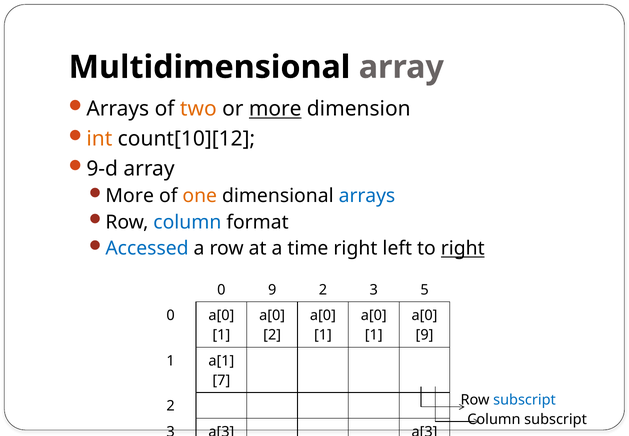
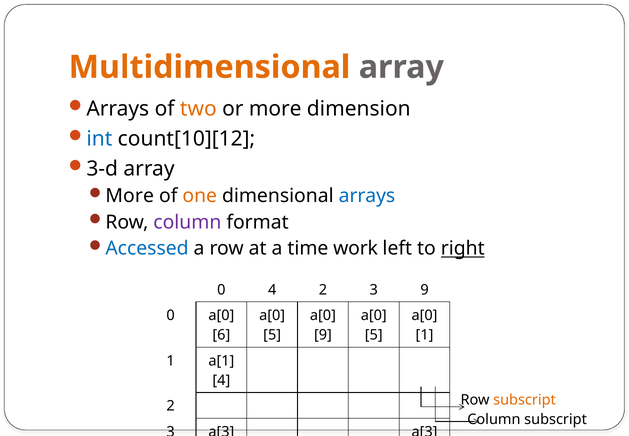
Multidimensional colour: black -> orange
more at (275, 109) underline: present -> none
int colour: orange -> blue
9-d: 9-d -> 3-d
column at (187, 222) colour: blue -> purple
time right: right -> work
0 9: 9 -> 4
3 5: 5 -> 9
1 at (221, 335): 1 -> 6
2 at (272, 335): 2 -> 5
1 at (323, 335): 1 -> 9
1 at (374, 335): 1 -> 5
9 at (425, 335): 9 -> 1
7 at (221, 380): 7 -> 4
subscript at (525, 400) colour: blue -> orange
